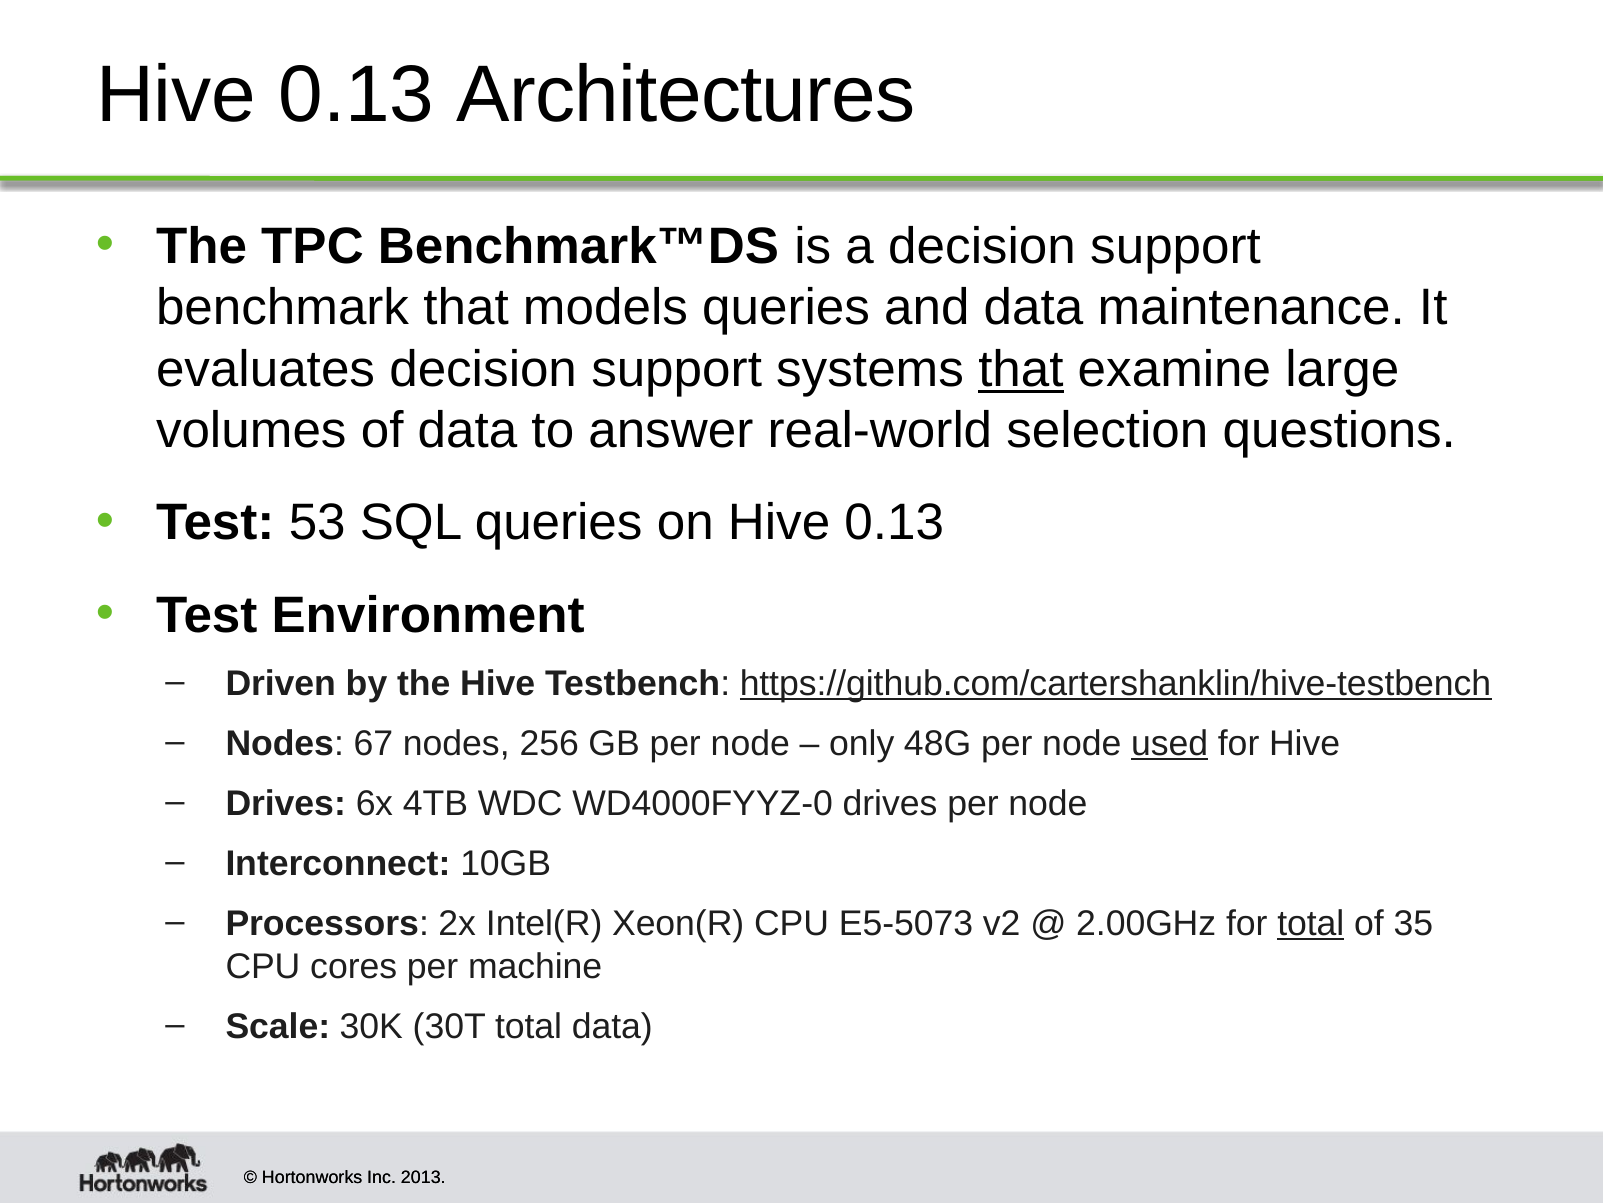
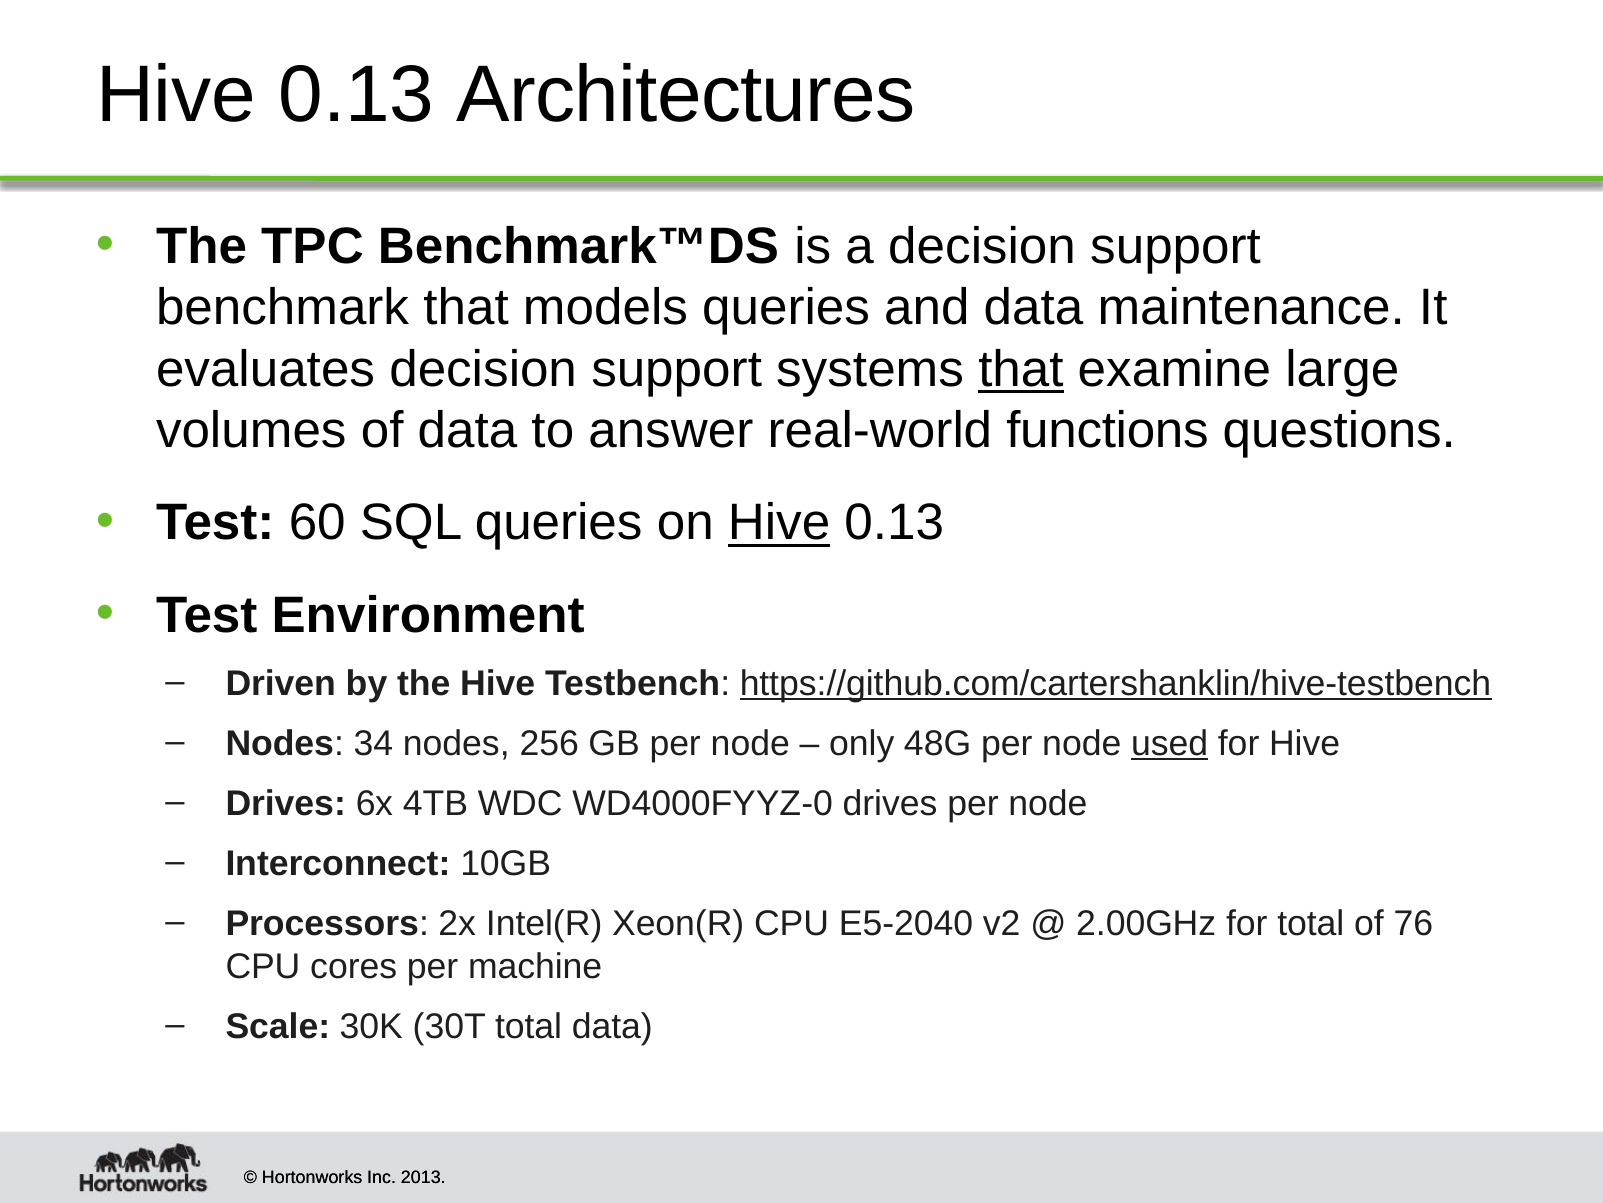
selection: selection -> functions
53: 53 -> 60
Hive at (779, 523) underline: none -> present
67: 67 -> 34
E5-5073: E5-5073 -> E5-2040
total at (1311, 923) underline: present -> none
35: 35 -> 76
